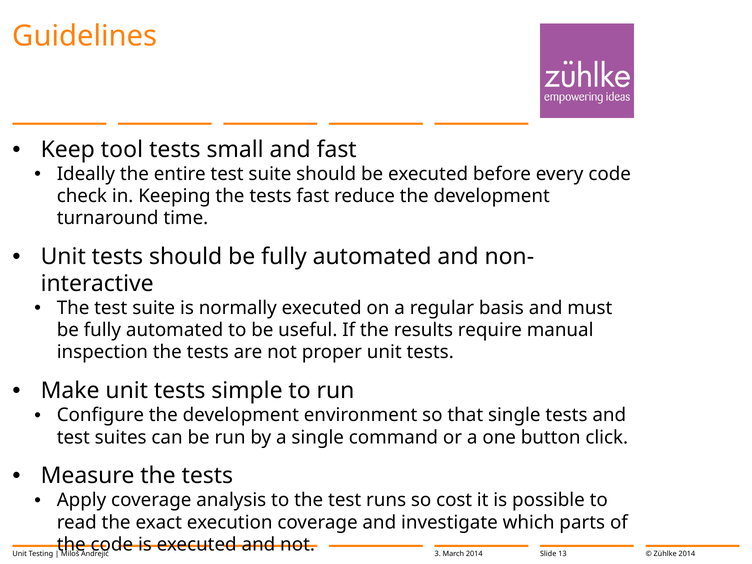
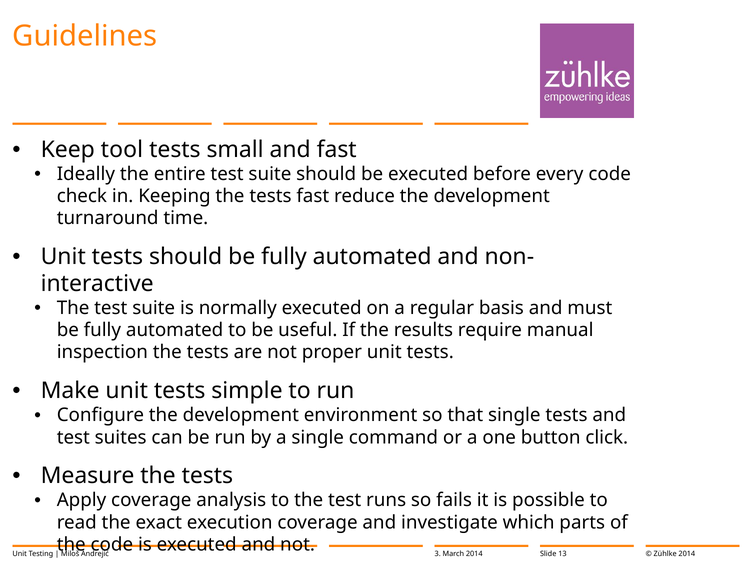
cost: cost -> fails
